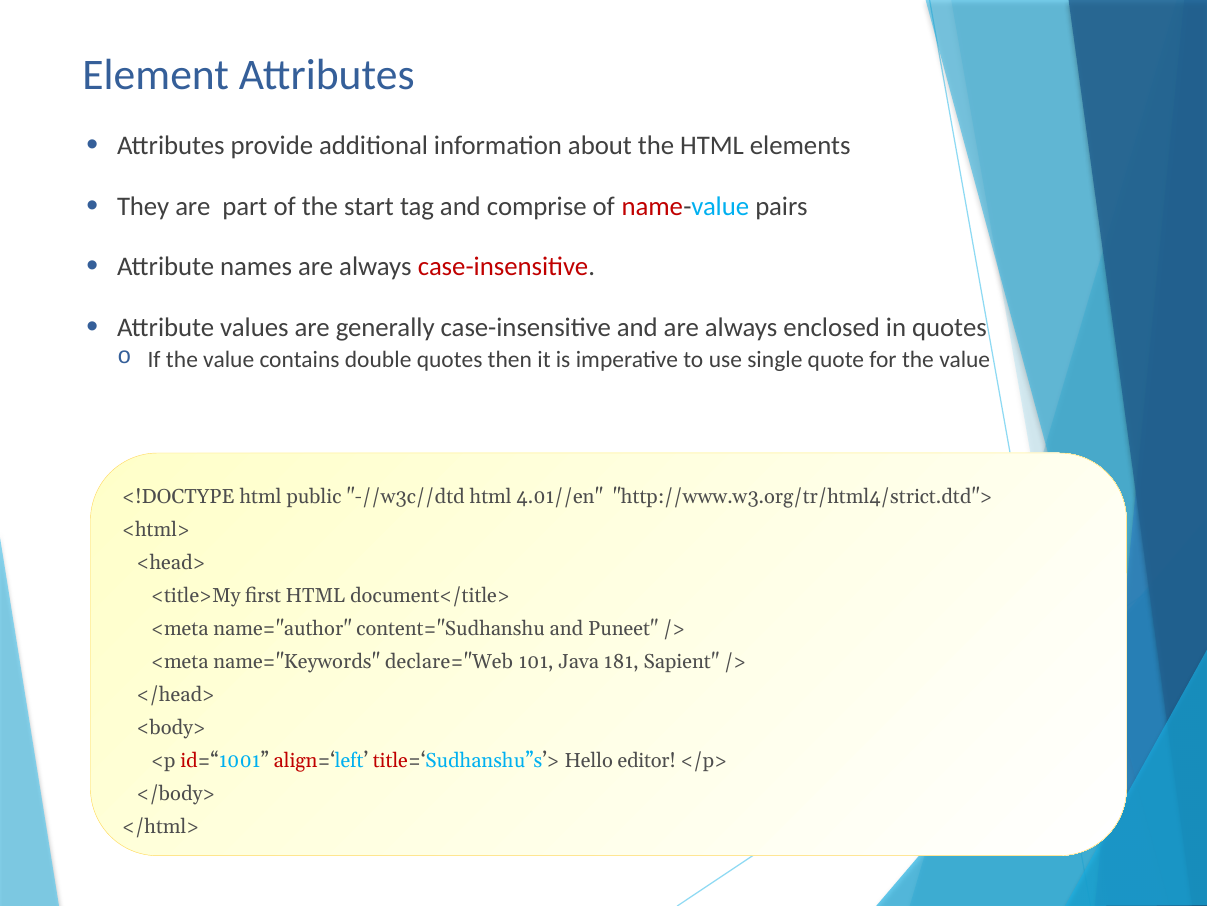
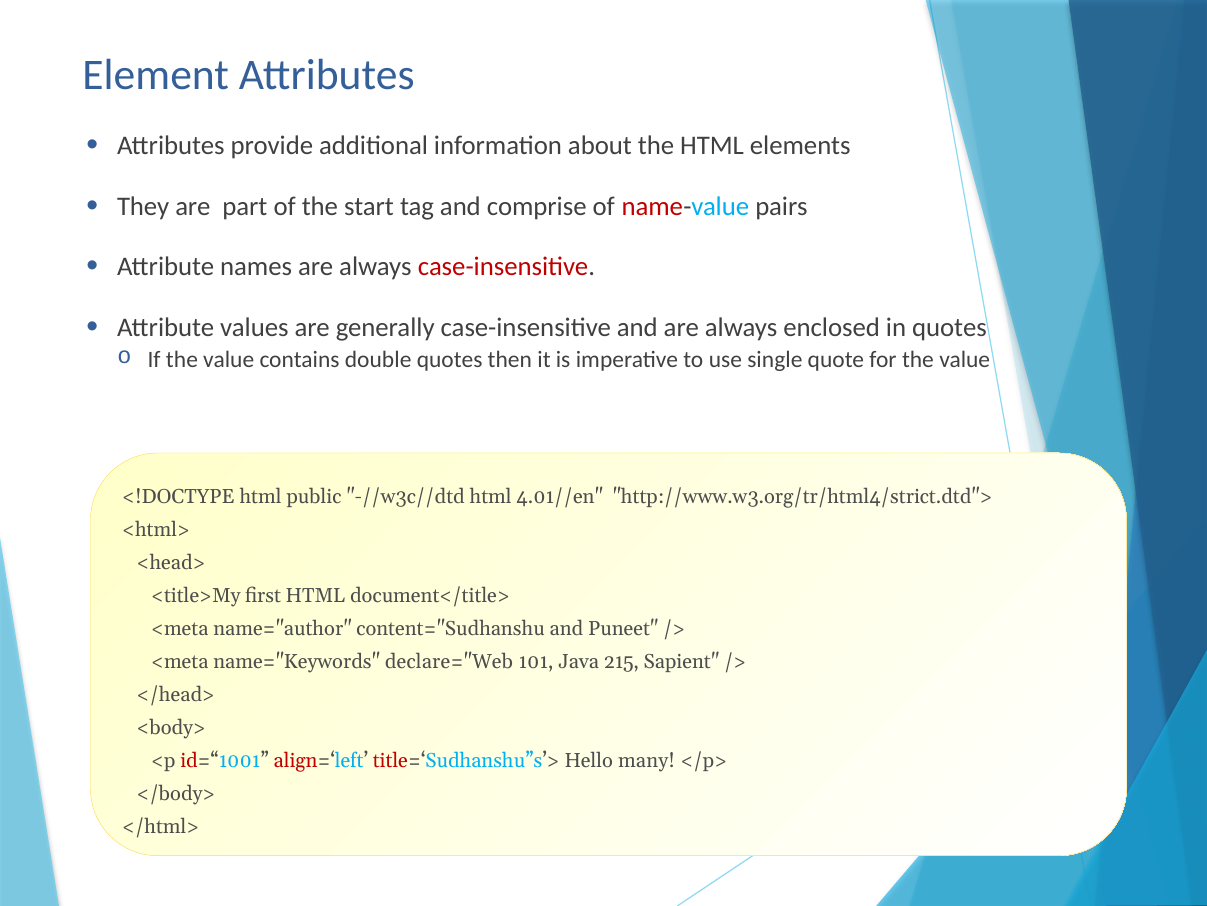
181: 181 -> 215
editor: editor -> many
